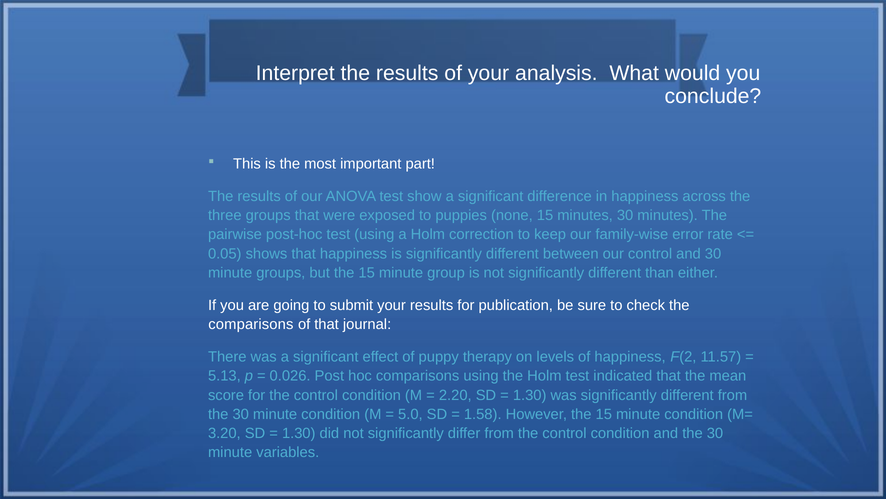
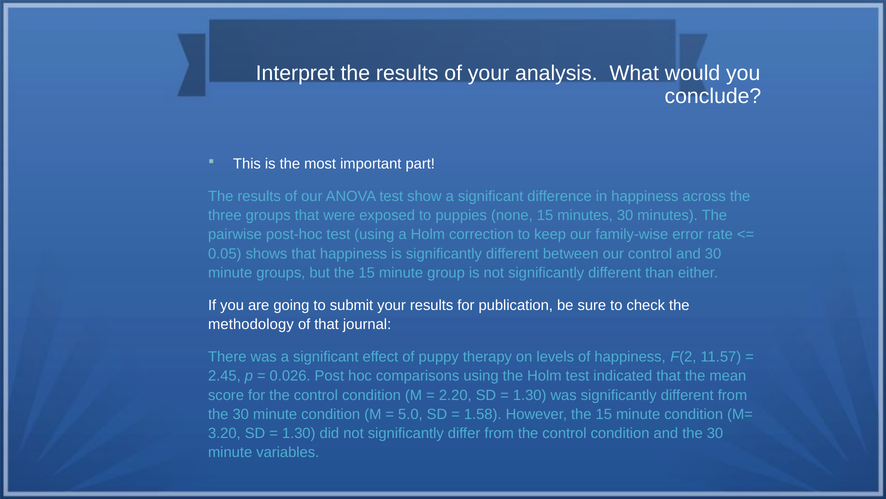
comparisons at (251, 324): comparisons -> methodology
5.13: 5.13 -> 2.45
